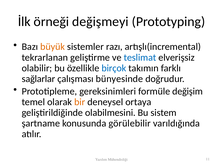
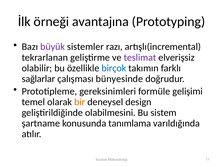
değişmeyi: değişmeyi -> avantajına
büyük colour: orange -> purple
teslimat colour: blue -> purple
değişim: değişim -> gelişimi
ortaya: ortaya -> design
görülebilir: görülebilir -> tanımlama
